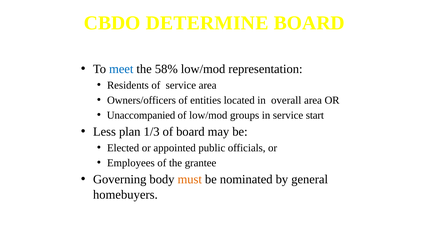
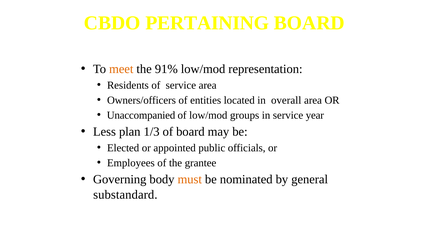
DETERMINE: DETERMINE -> PERTAINING
meet colour: blue -> orange
58%: 58% -> 91%
start: start -> year
homebuyers: homebuyers -> substandard
